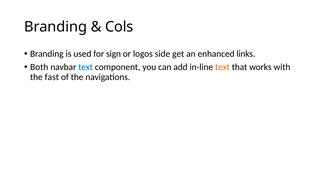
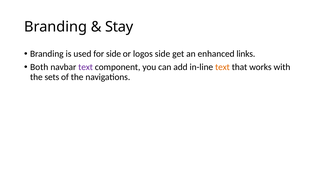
Cols: Cols -> Stay
for sign: sign -> side
text at (86, 67) colour: blue -> purple
fast: fast -> sets
